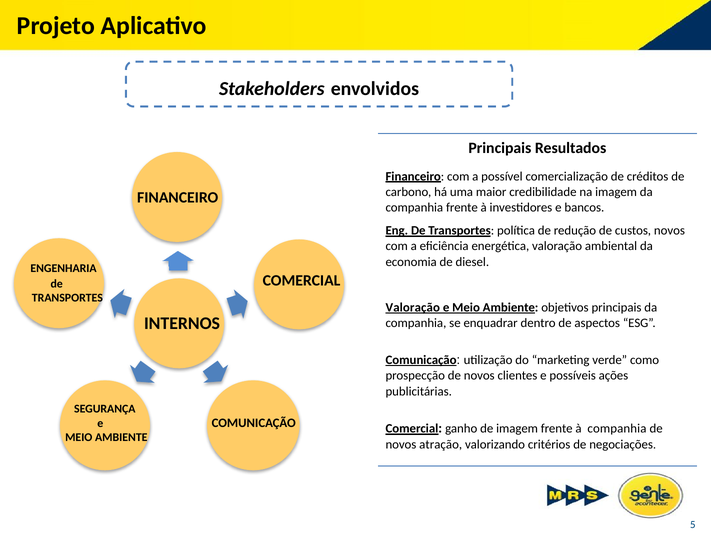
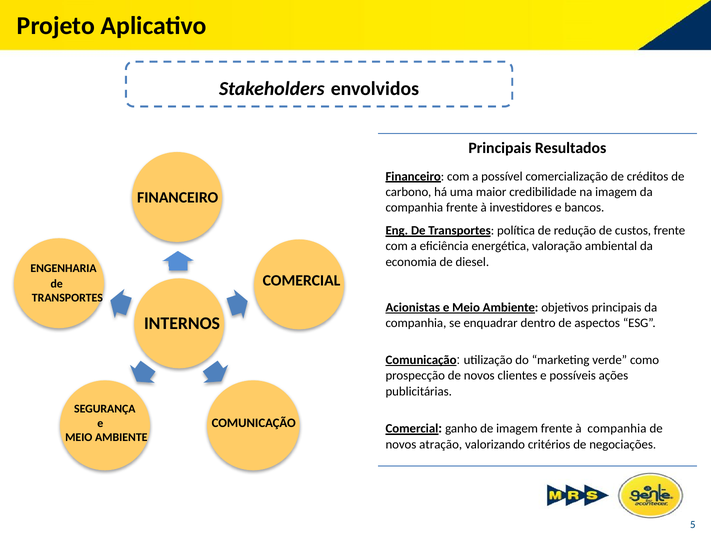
custos novos: novos -> frente
Valoração at (413, 308): Valoração -> Acionistas
